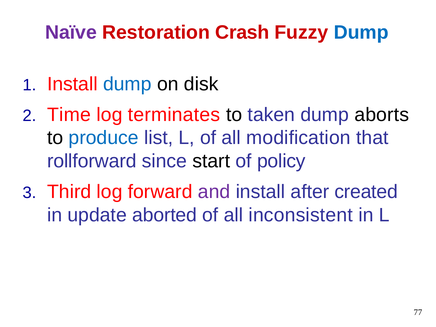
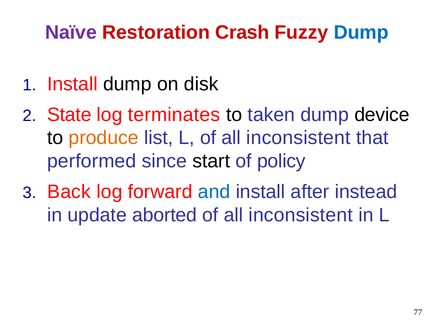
dump at (127, 84) colour: blue -> black
Time: Time -> State
aborts: aborts -> device
produce colour: blue -> orange
L of all modification: modification -> inconsistent
rollforward: rollforward -> performed
Third: Third -> Back
and colour: purple -> blue
created: created -> instead
